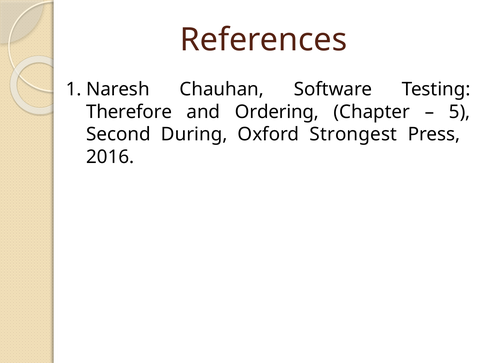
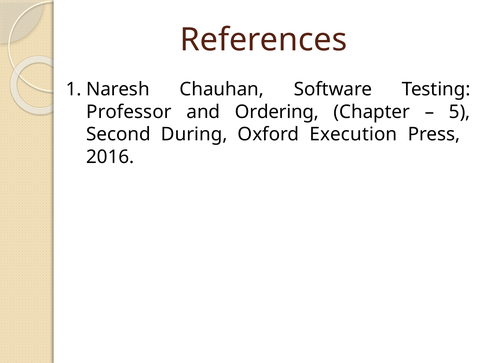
Therefore: Therefore -> Professor
Strongest: Strongest -> Execution
